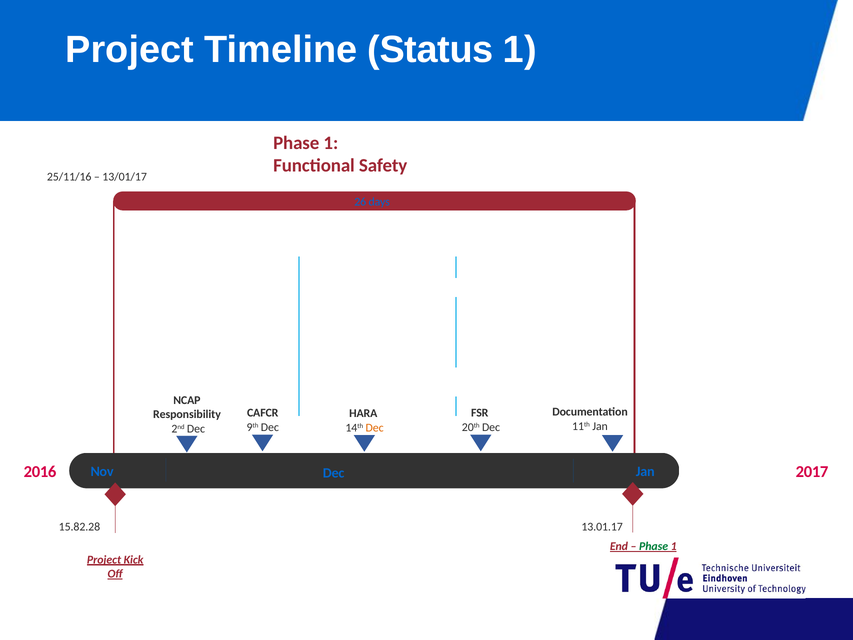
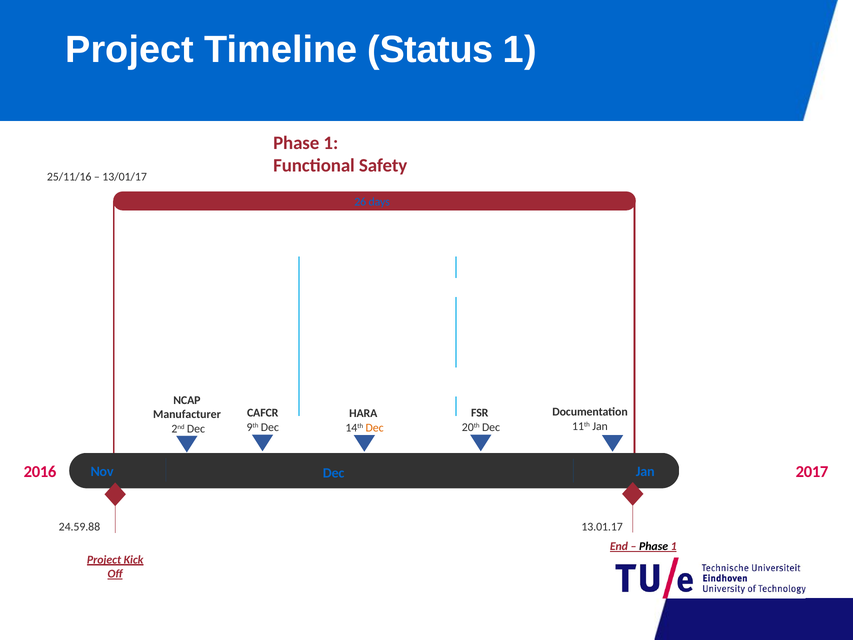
Responsibility: Responsibility -> Manufacturer
15.82.28: 15.82.28 -> 24.59.88
Phase at (654, 546) colour: green -> black
